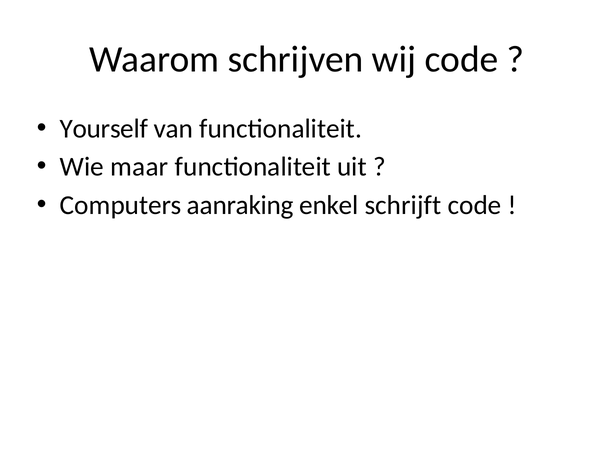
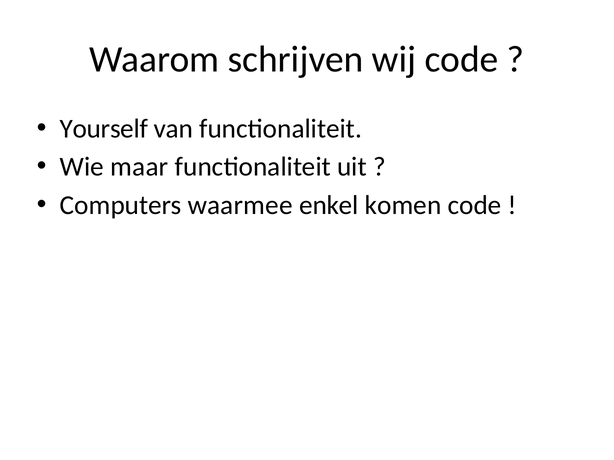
aanraking: aanraking -> waarmee
schrijft: schrijft -> komen
